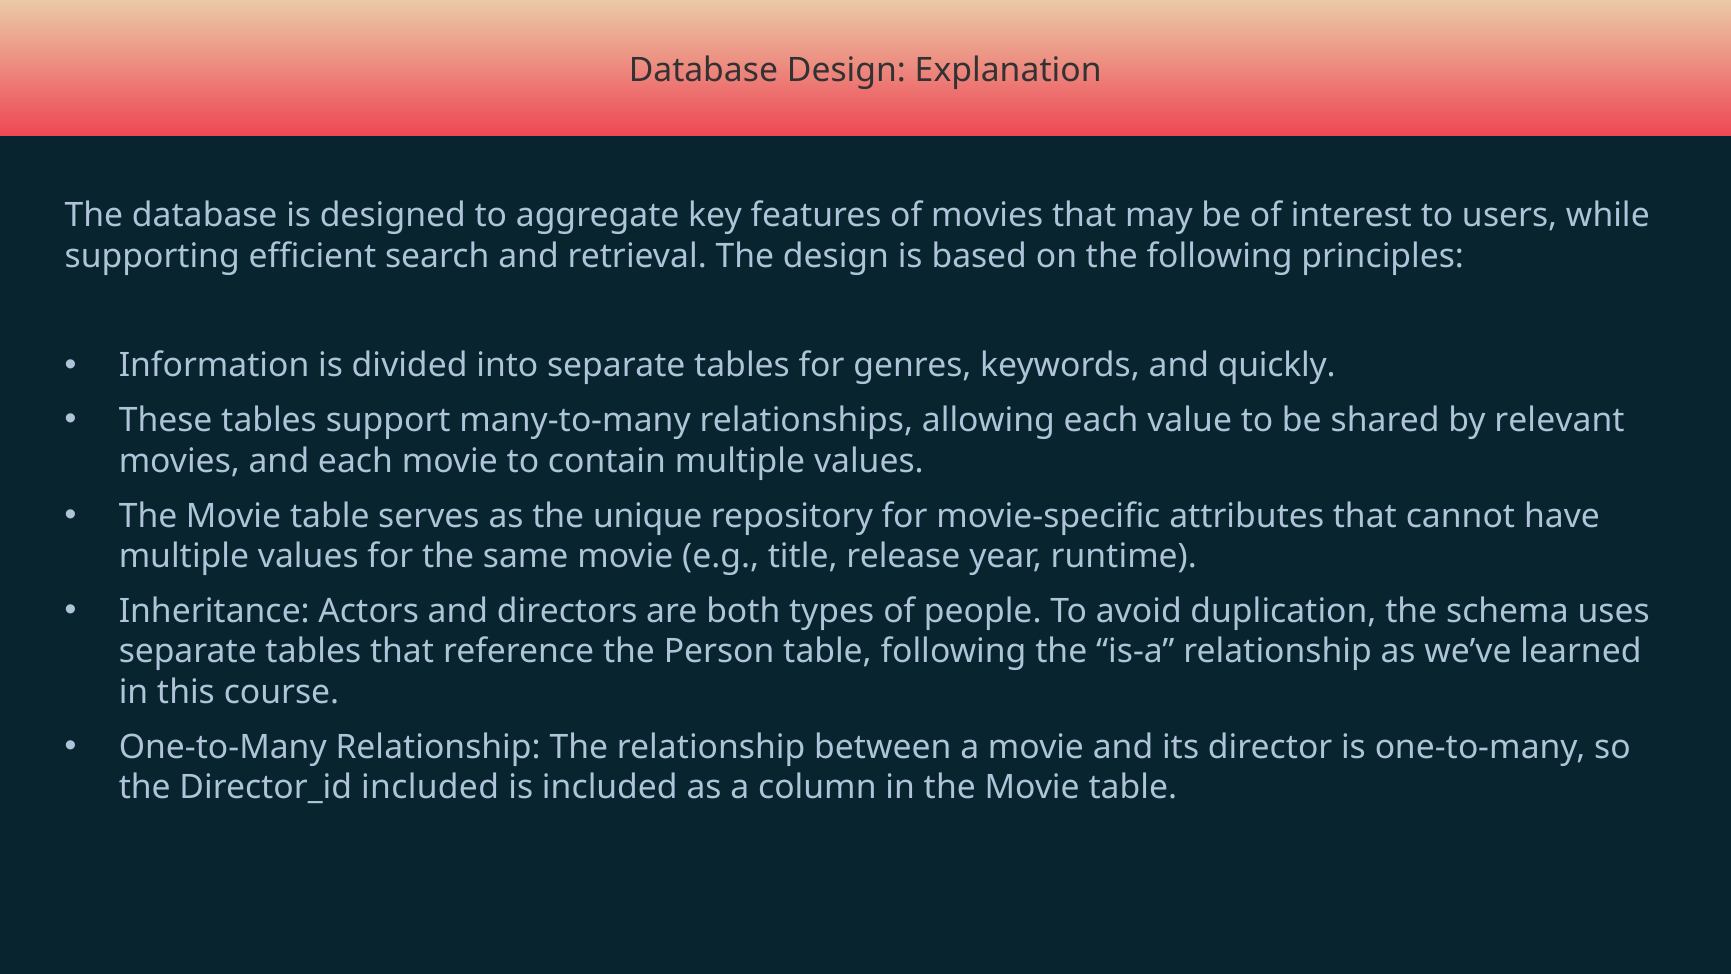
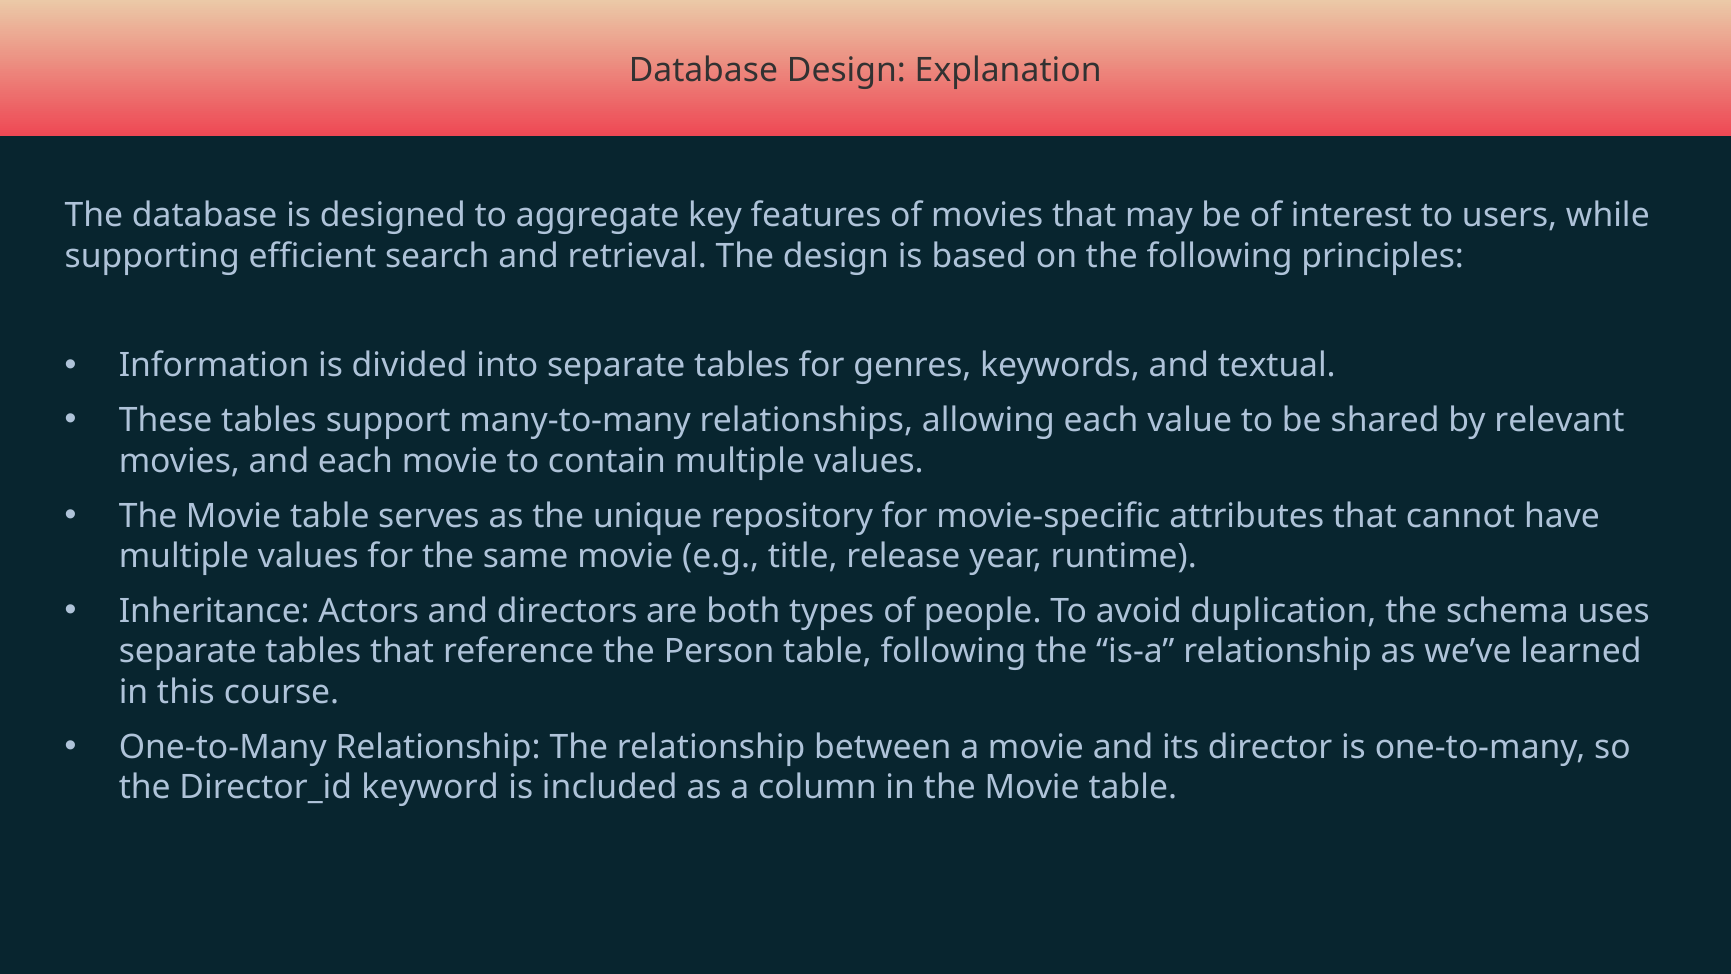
quickly: quickly -> textual
Director_id included: included -> keyword
